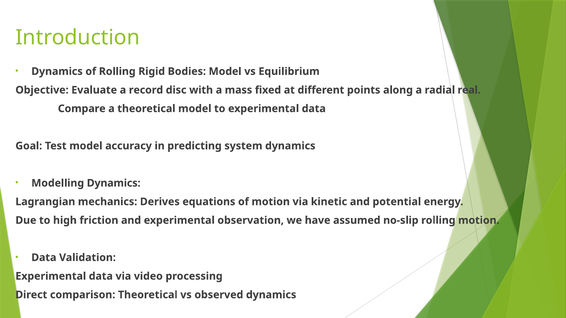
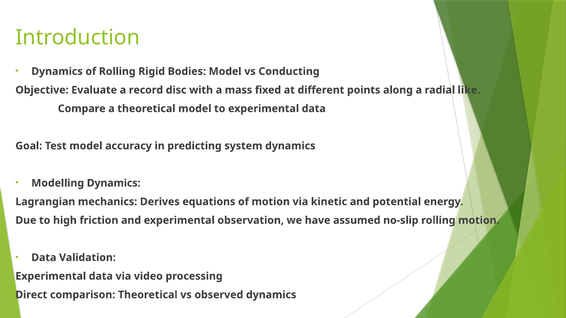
Equilibrium: Equilibrium -> Conducting
real: real -> like
